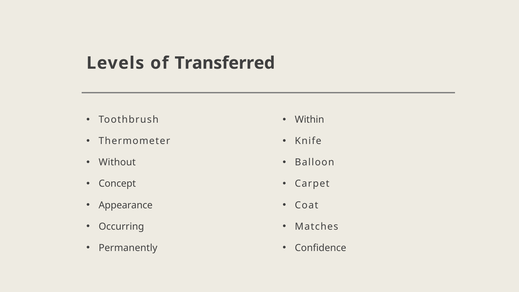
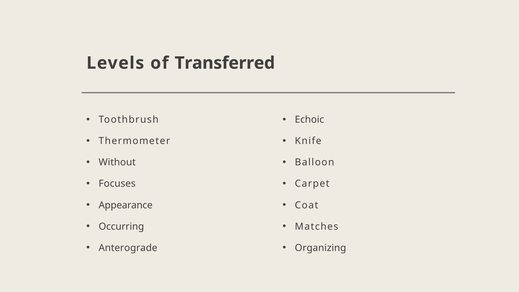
Within: Within -> Echoic
Concept: Concept -> Focuses
Permanently: Permanently -> Anterograde
Confidence: Confidence -> Organizing
